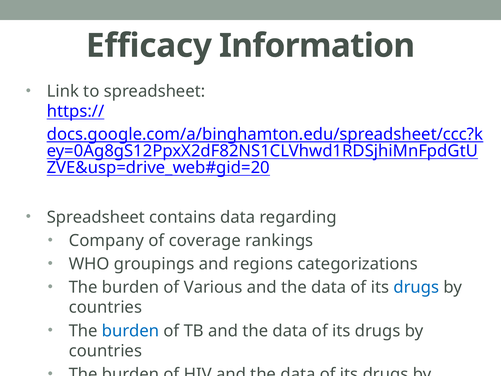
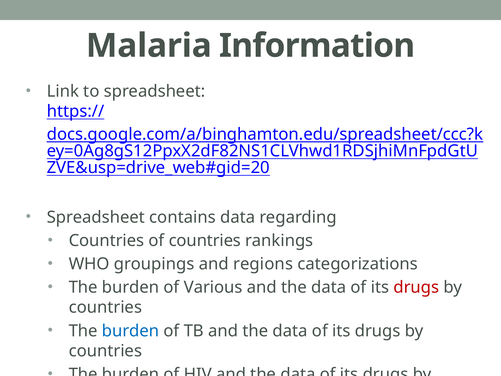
Efficacy: Efficacy -> Malaria
Company at (106, 240): Company -> Countries
of coverage: coverage -> countries
drugs at (416, 287) colour: blue -> red
